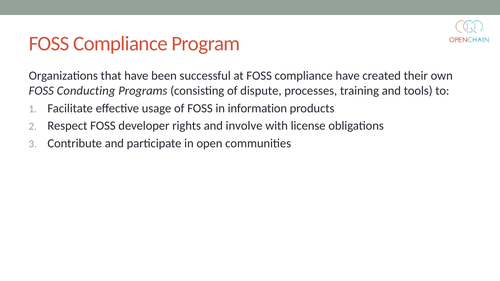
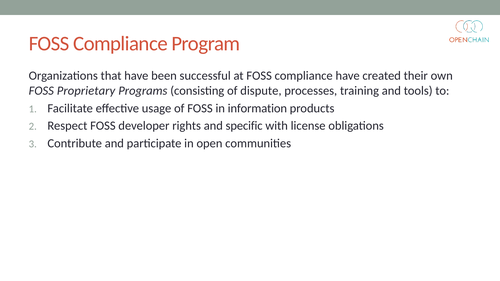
Conducting: Conducting -> Proprietary
involve: involve -> specific
